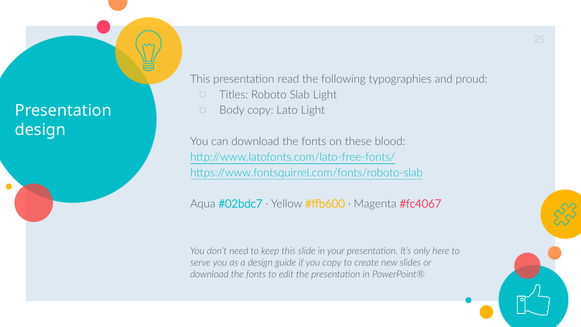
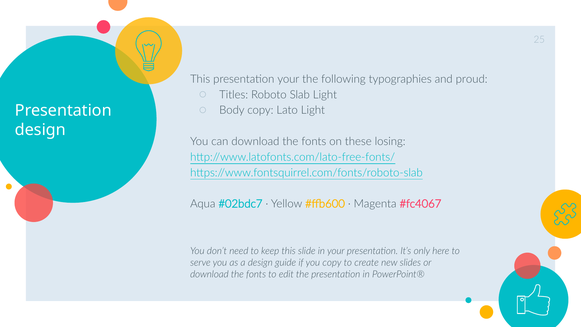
presentation read: read -> your
blood: blood -> losing
